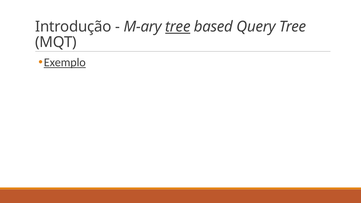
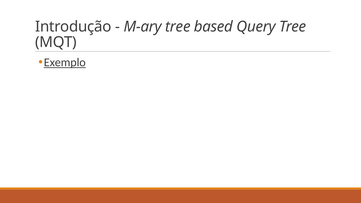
tree at (178, 27) underline: present -> none
